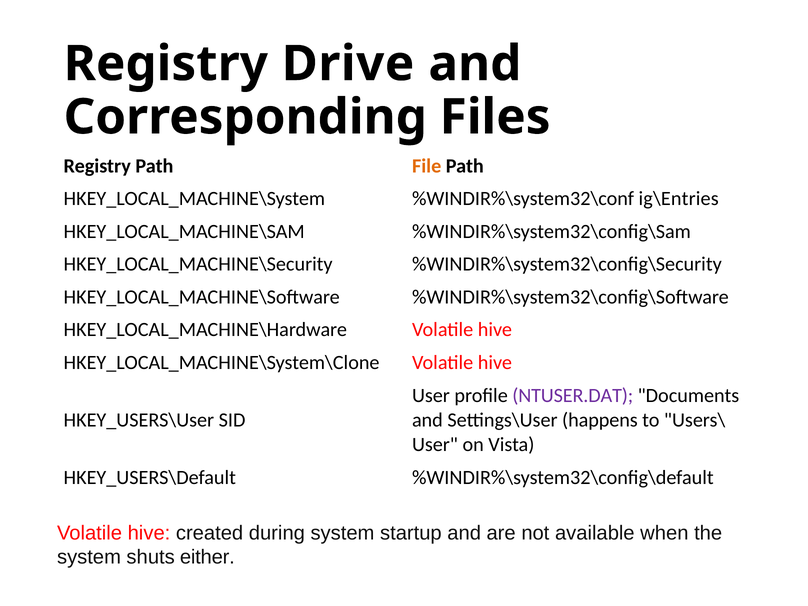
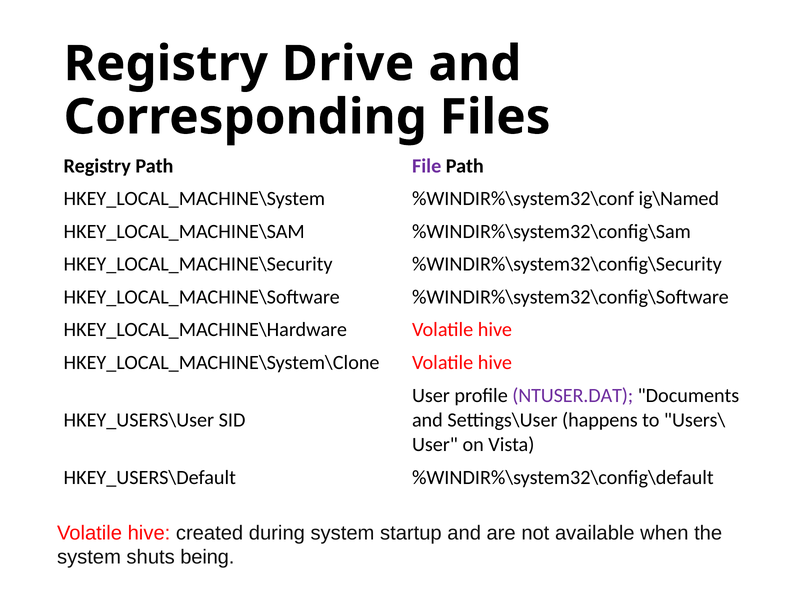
File colour: orange -> purple
ig\Entries: ig\Entries -> ig\Named
either: either -> being
